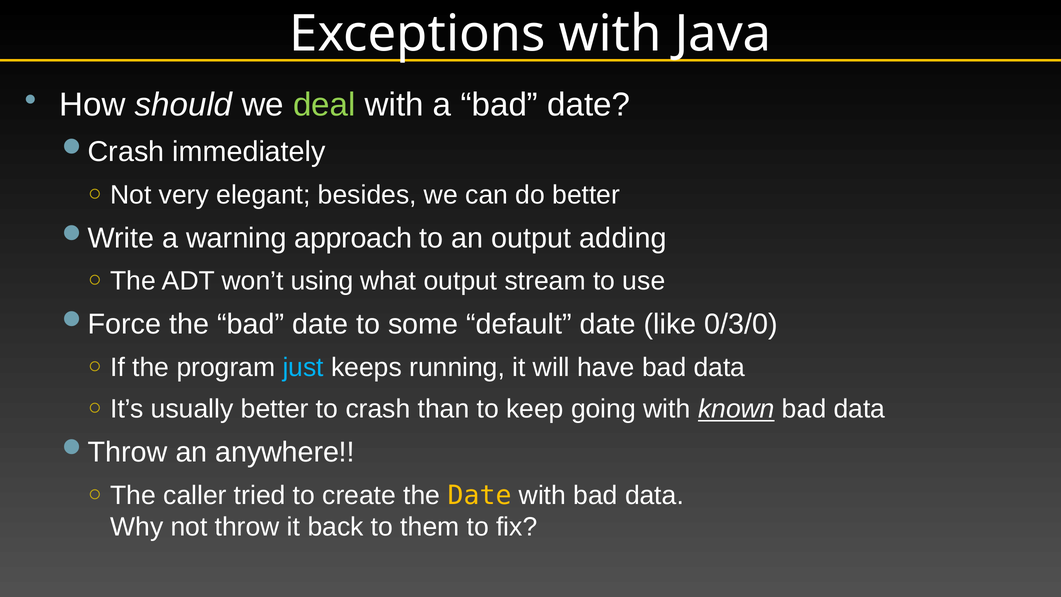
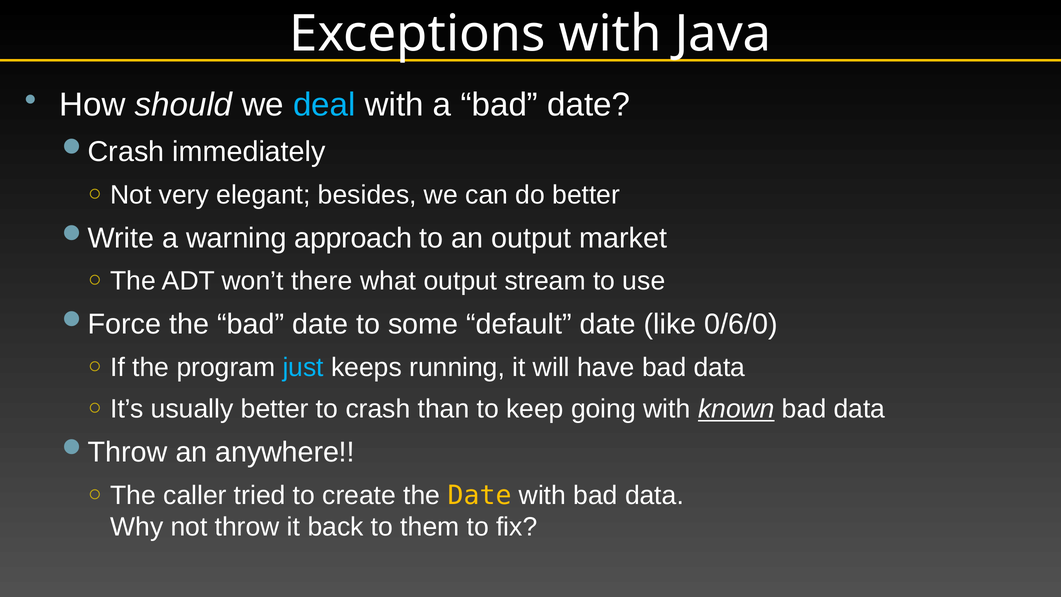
deal colour: light green -> light blue
adding: adding -> market
using: using -> there
0/3/0: 0/3/0 -> 0/6/0
